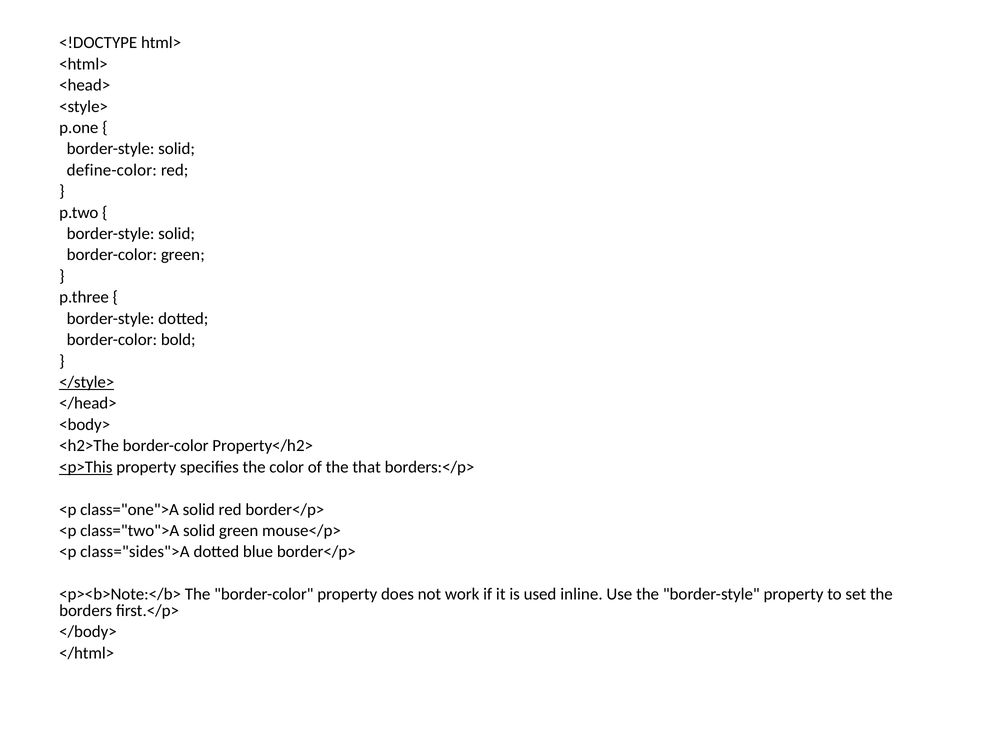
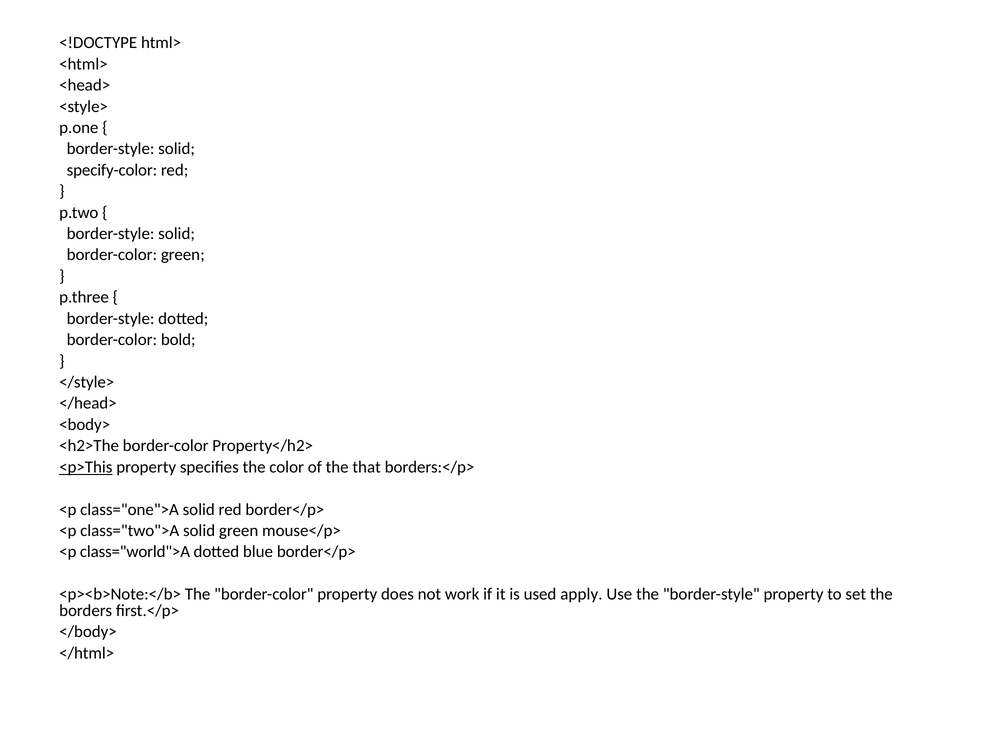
define-color: define-color -> specify-color
</style> underline: present -> none
class="sides">A: class="sides">A -> class="world">A
inline: inline -> apply
